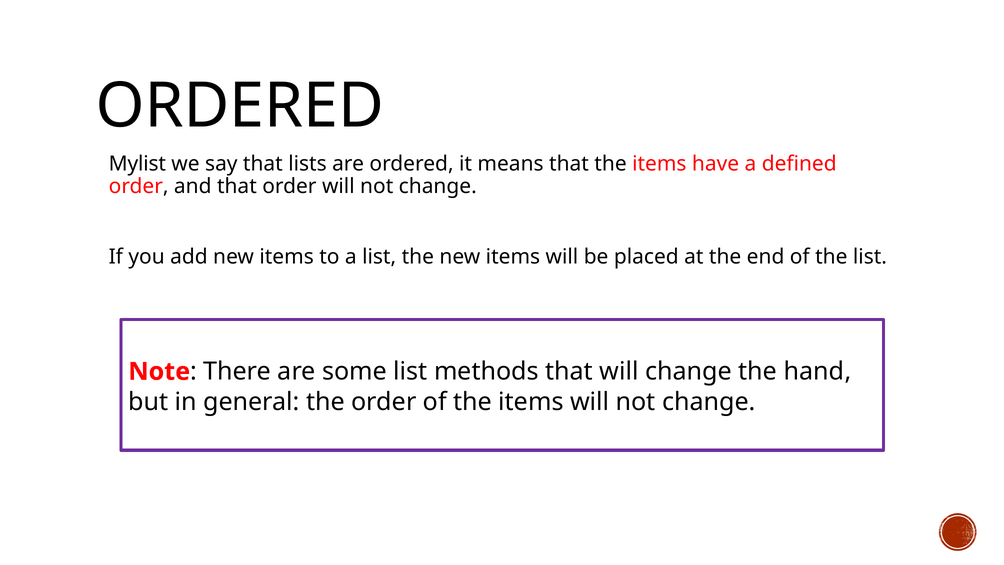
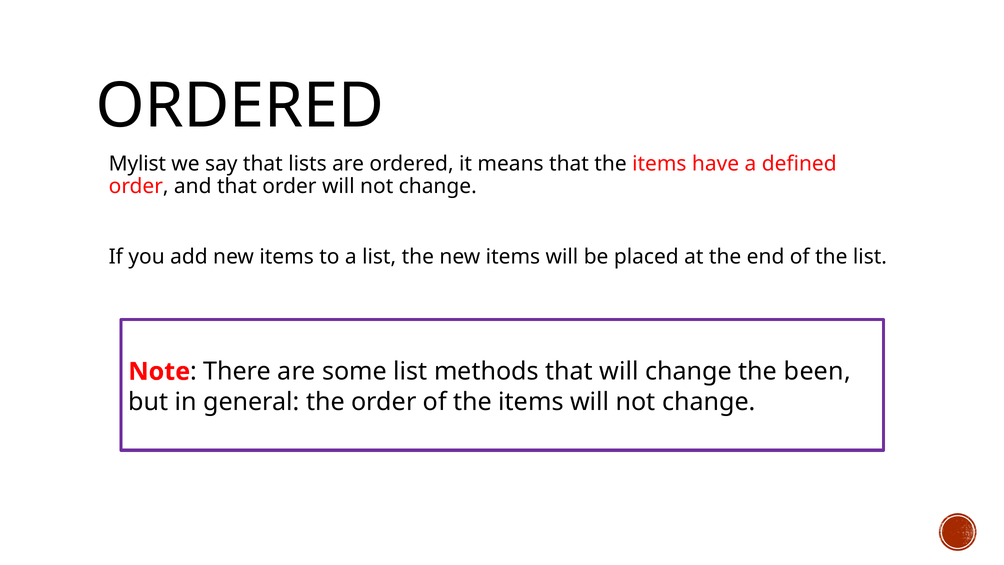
hand: hand -> been
